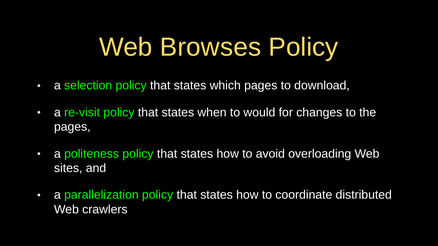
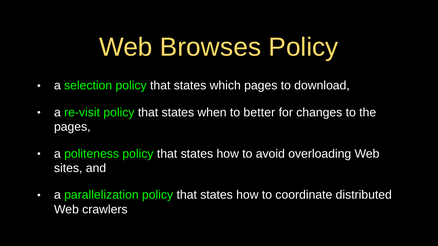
would: would -> better
